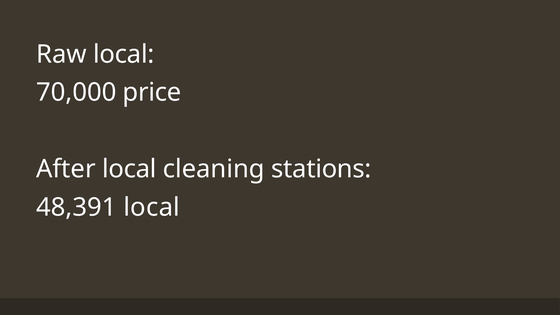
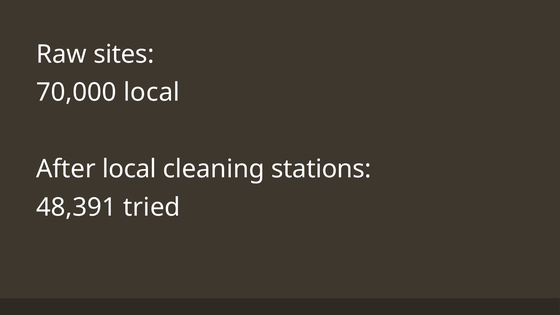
Raw local: local -> sites
70,000 price: price -> local
48,391 local: local -> tried
